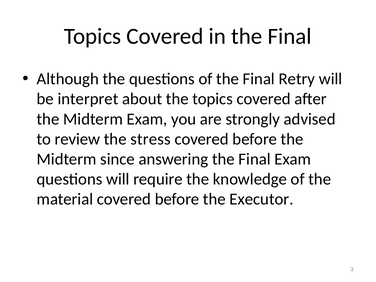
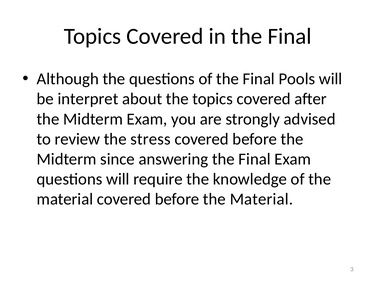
Retry: Retry -> Pools
before the Executor: Executor -> Material
